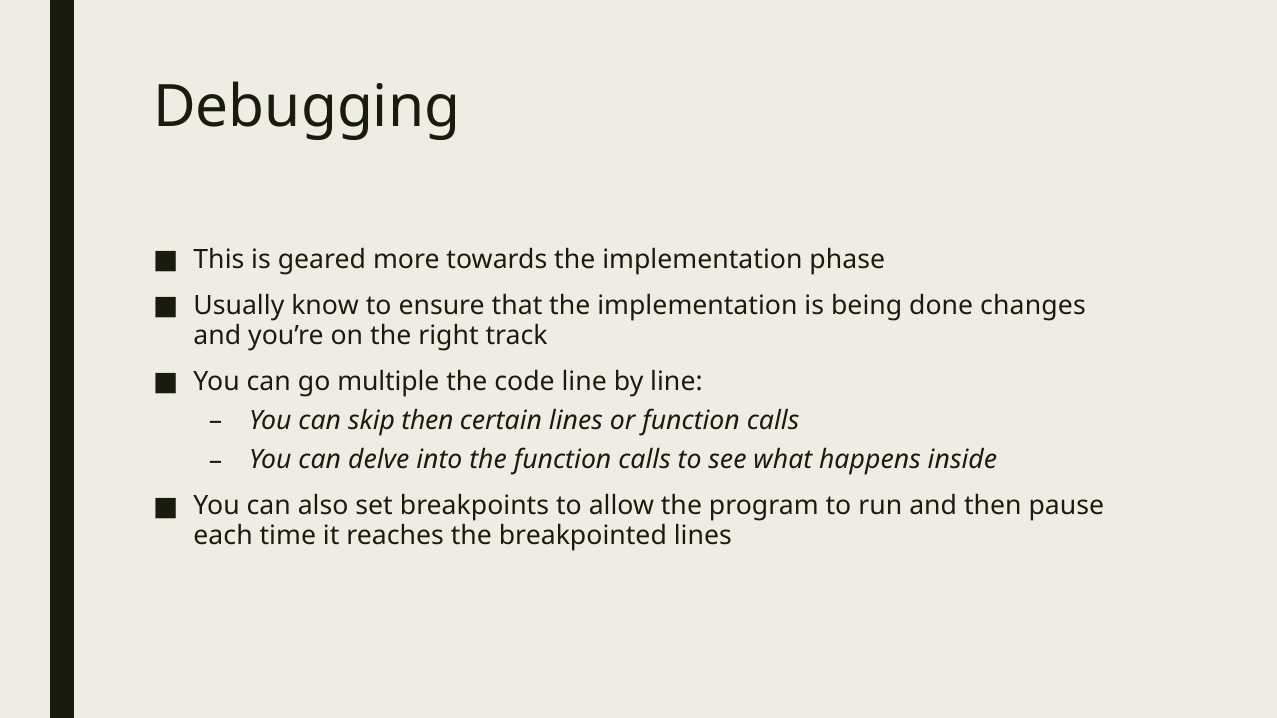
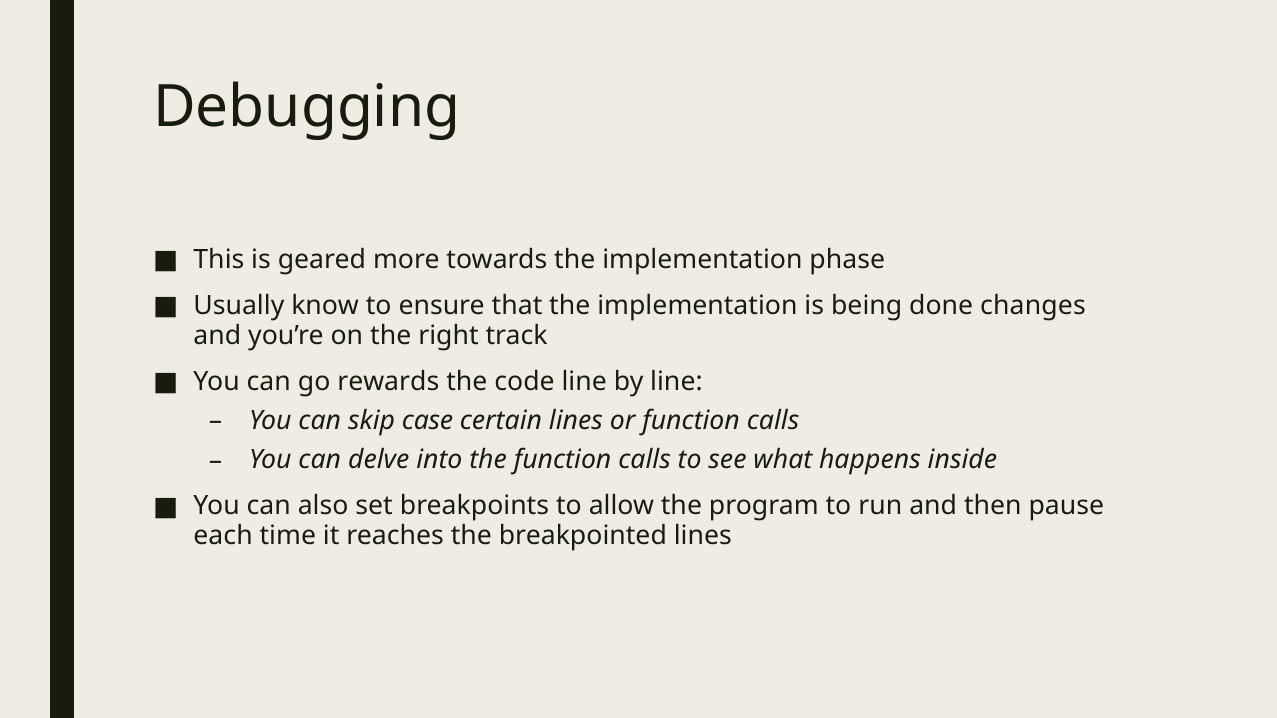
multiple: multiple -> rewards
skip then: then -> case
